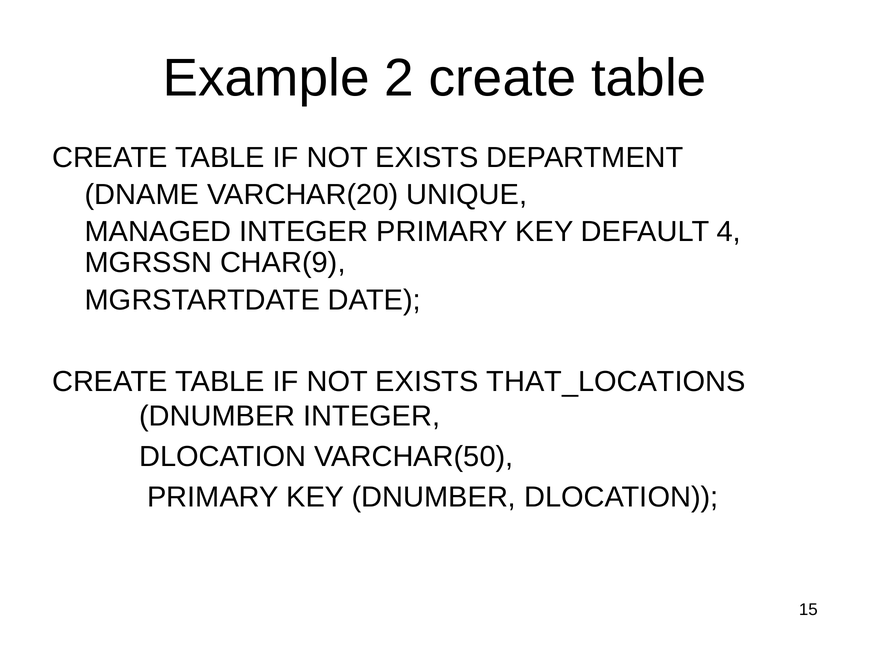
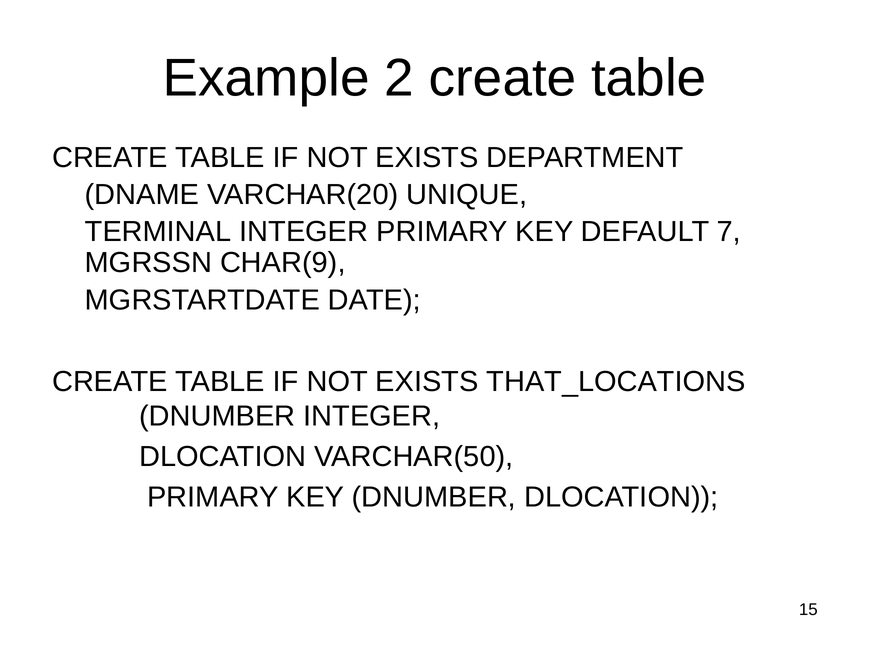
MANAGED: MANAGED -> TERMINAL
4: 4 -> 7
